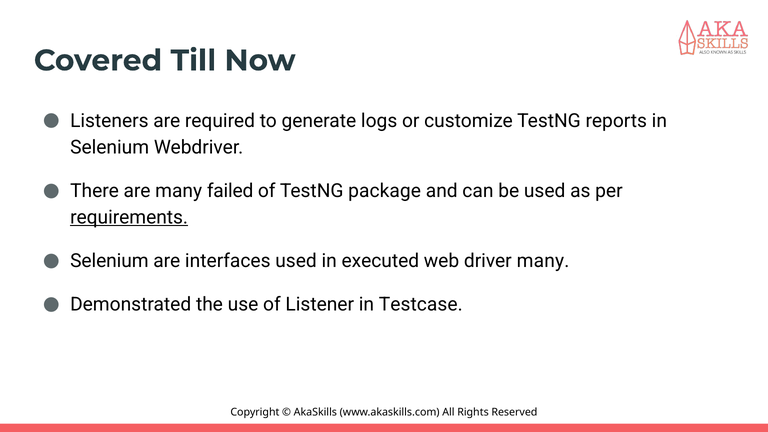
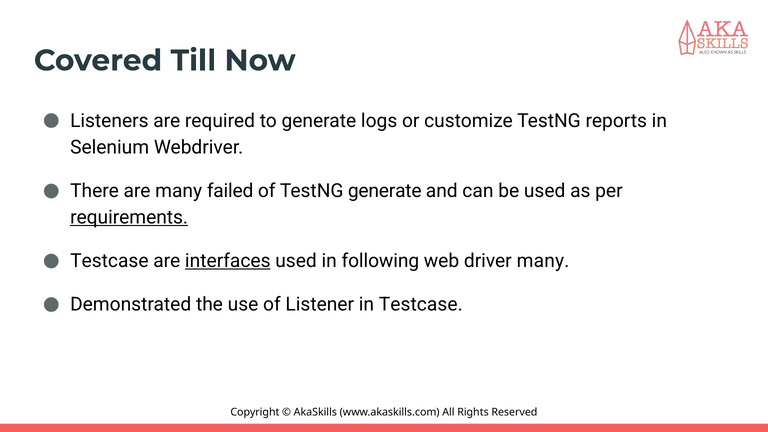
TestNG package: package -> generate
Selenium at (109, 261): Selenium -> Testcase
interfaces underline: none -> present
executed: executed -> following
